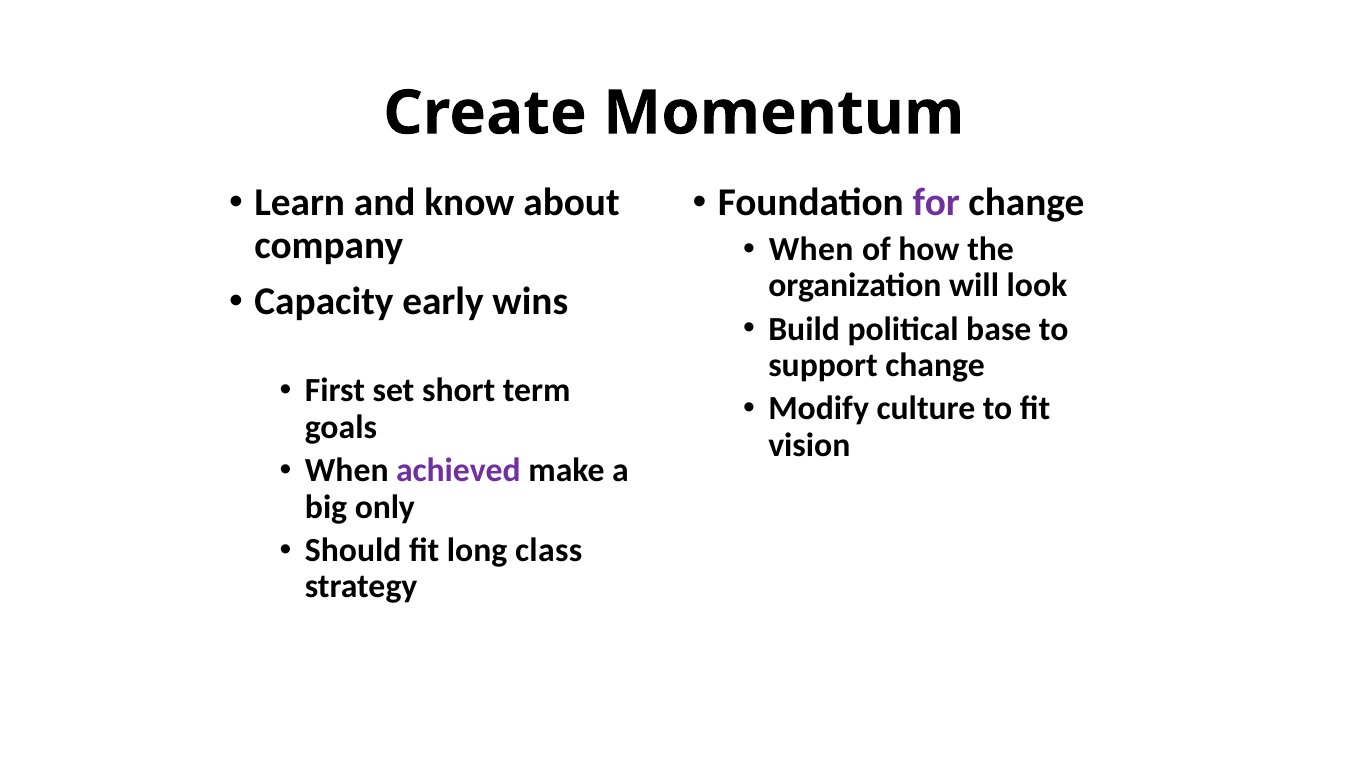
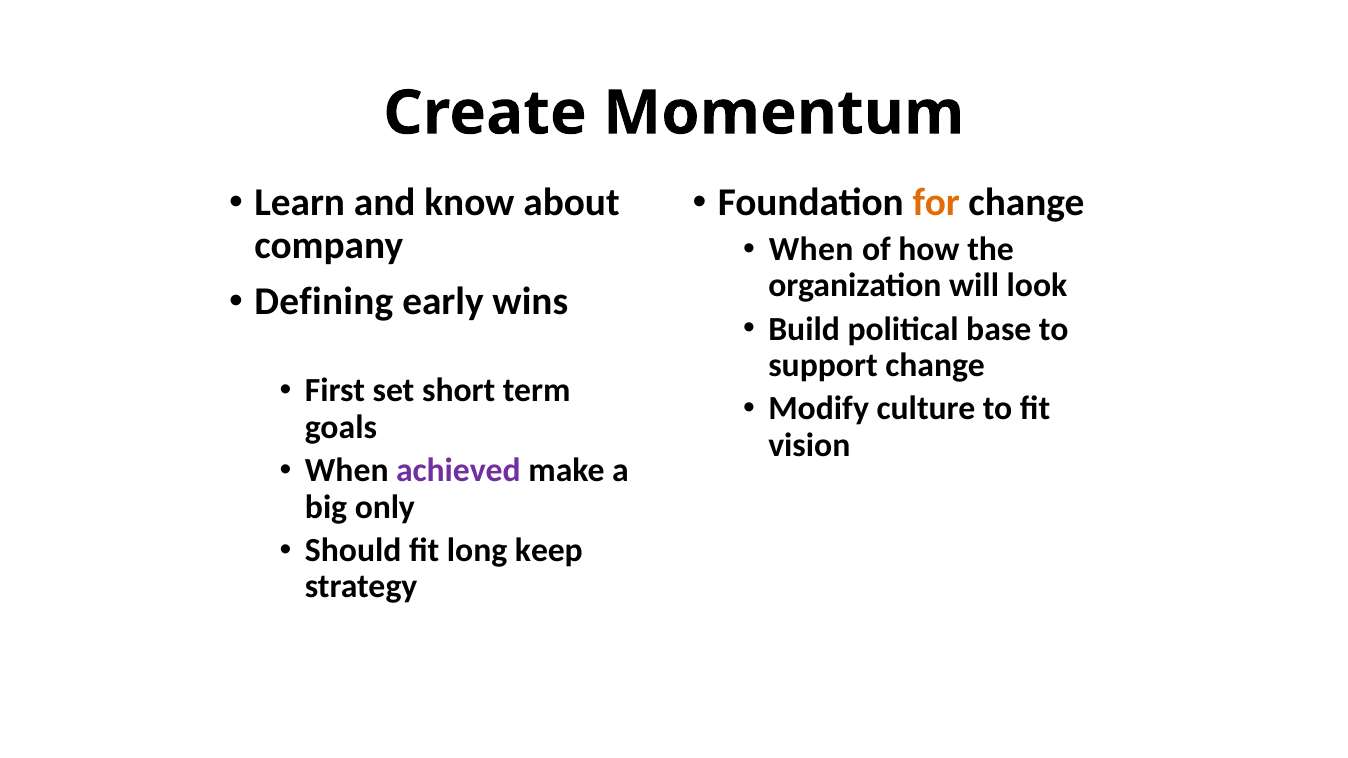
for colour: purple -> orange
Capacity: Capacity -> Defining
class: class -> keep
